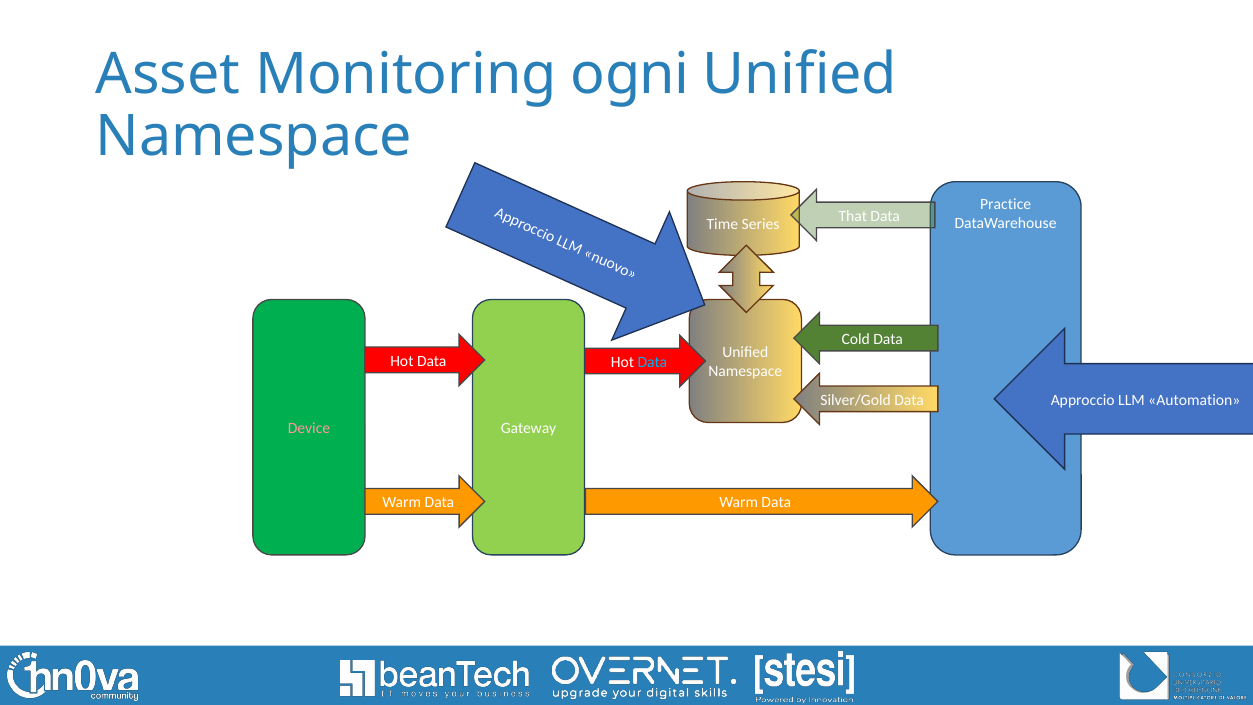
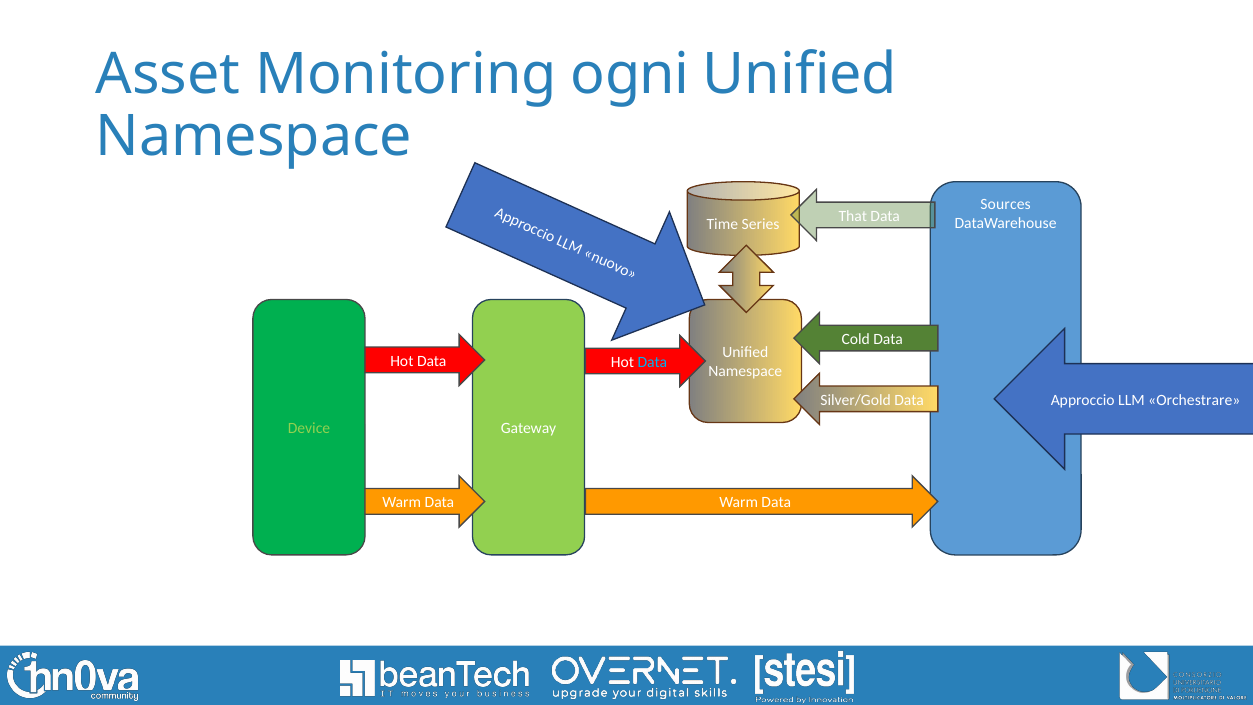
Practice: Practice -> Sources
Automation: Automation -> Orchestrare
Device colour: pink -> light green
